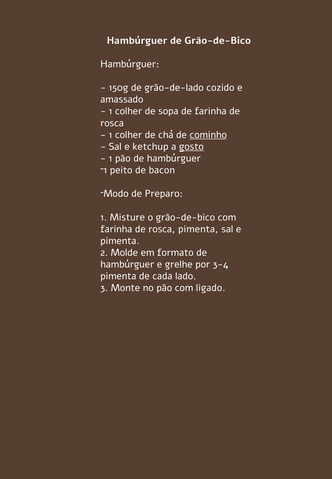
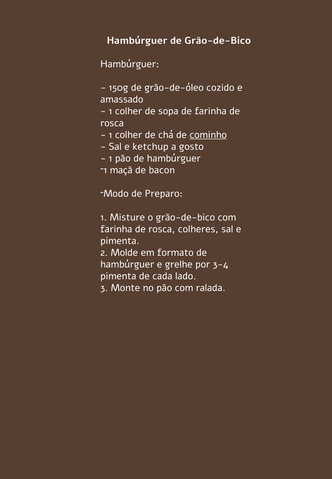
grão-de-lado: grão-de-lado -> grão-de-óleo
gosto underline: present -> none
peito: peito -> maçã
rosca pimenta: pimenta -> colheres
ligado: ligado -> ralada
